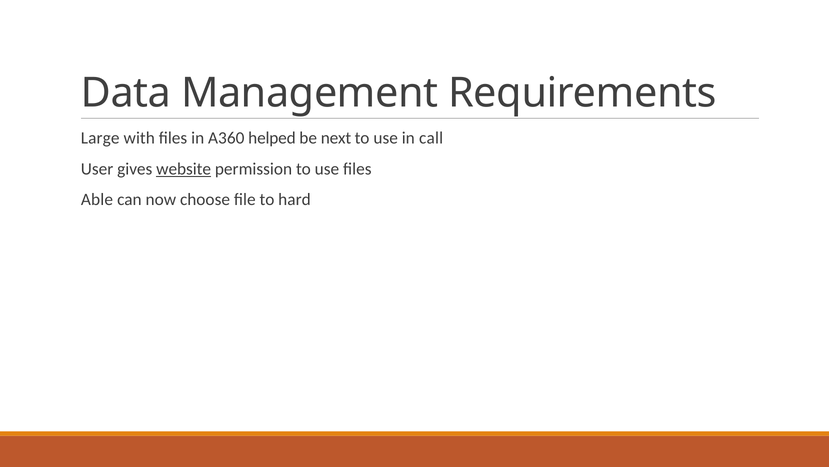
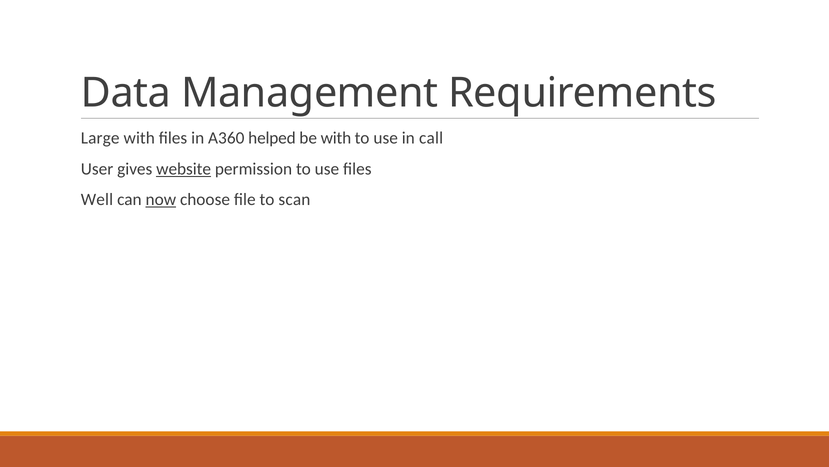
be next: next -> with
Able: Able -> Well
now underline: none -> present
hard: hard -> scan
